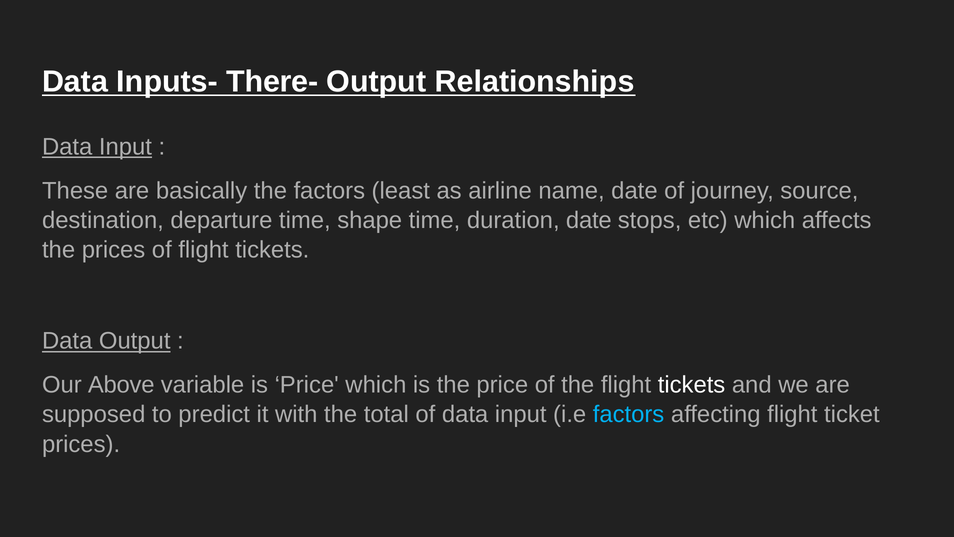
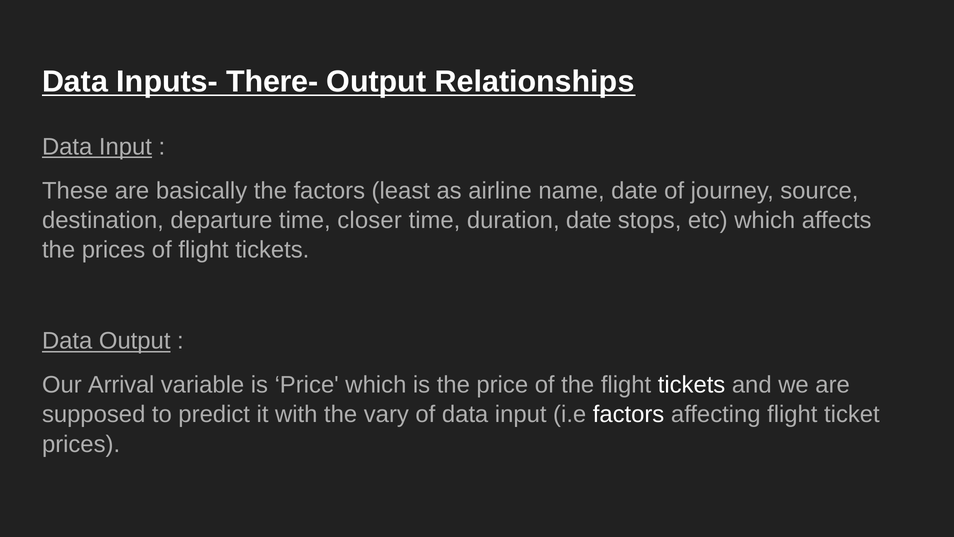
shape: shape -> closer
Above: Above -> Arrival
total: total -> vary
factors at (629, 414) colour: light blue -> white
